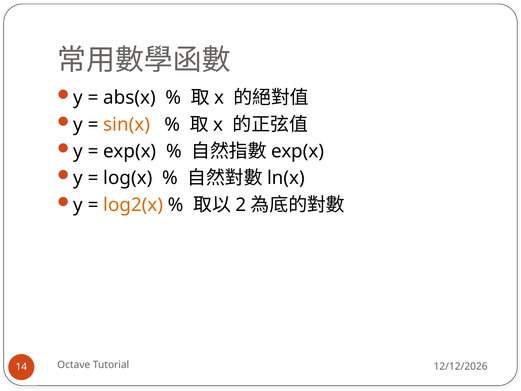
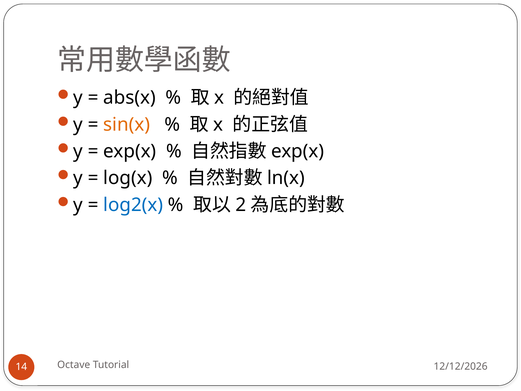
log2(x colour: orange -> blue
